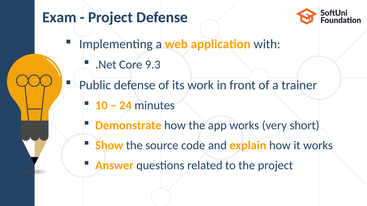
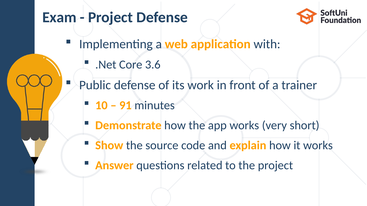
9.3: 9.3 -> 3.6
24: 24 -> 91
